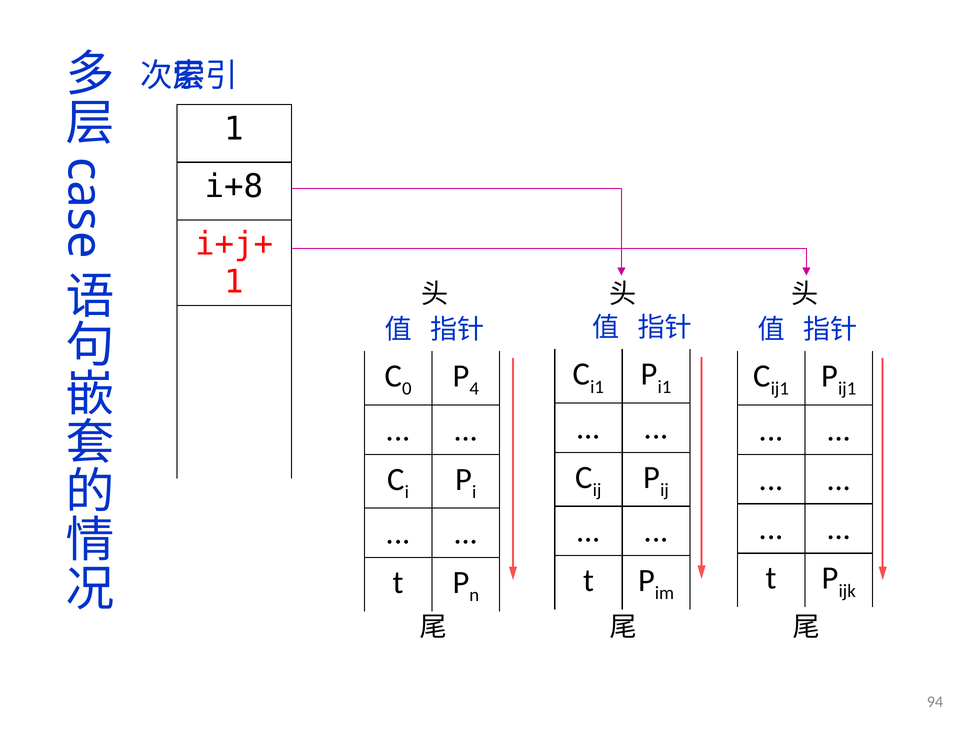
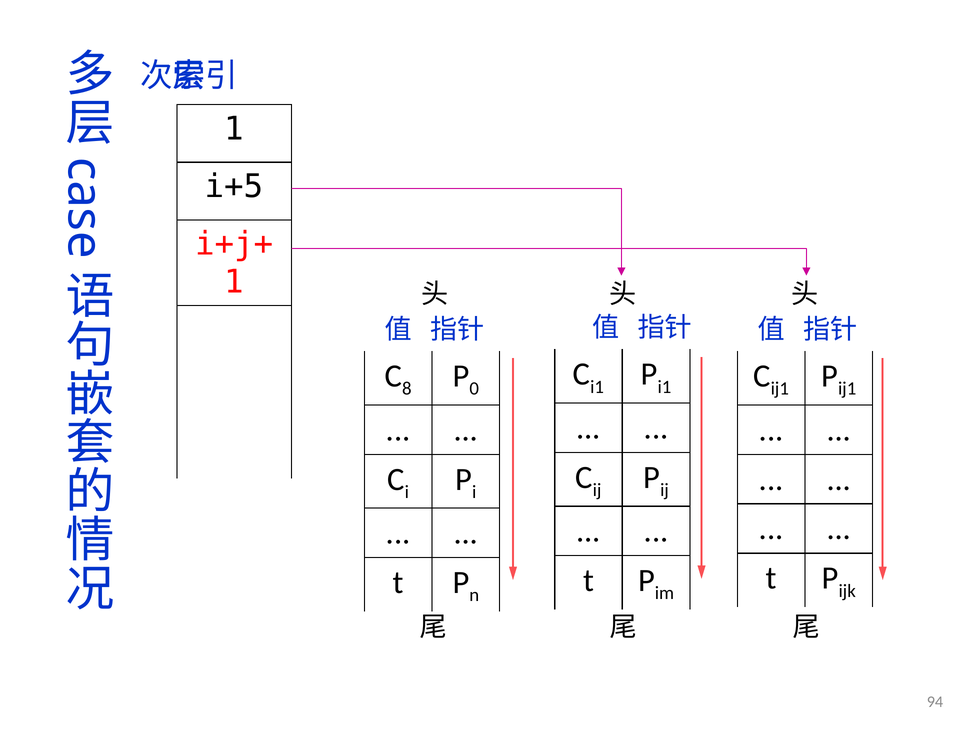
i+8: i+8 -> i+5
0: 0 -> 8
4: 4 -> 0
